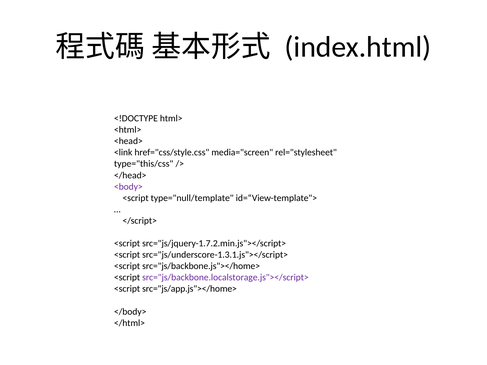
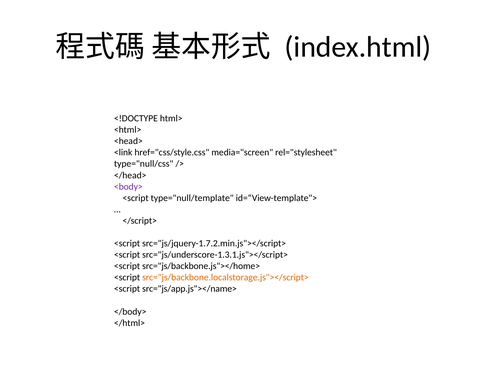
type="this/css: type="this/css -> type="null/css
src="js/backbone.localstorage.js"></script> colour: purple -> orange
src="js/app.js"></home>: src="js/app.js"></home> -> src="js/app.js"></name>
